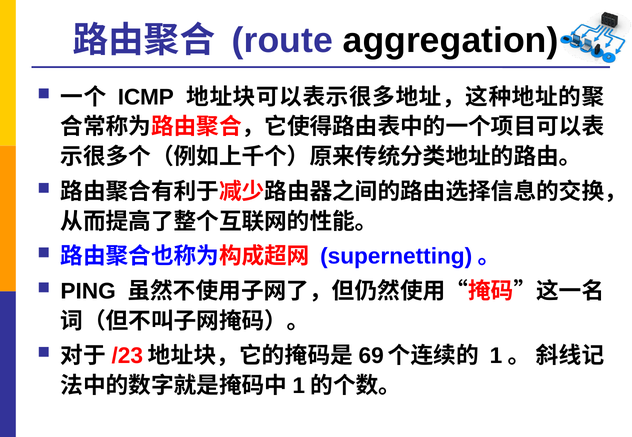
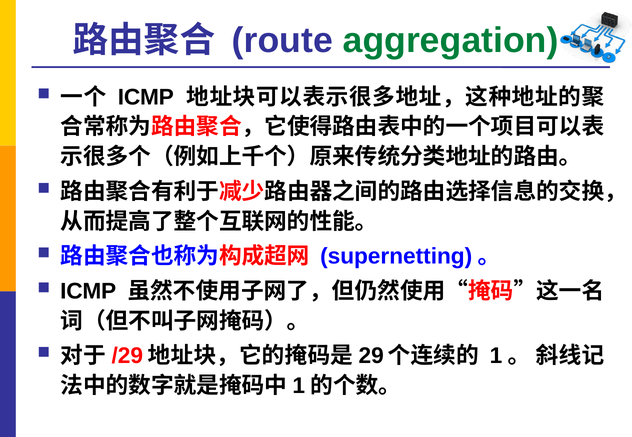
aggregation colour: black -> green
PING at (88, 291): PING -> ICMP
/23: /23 -> /29
69: 69 -> 29
